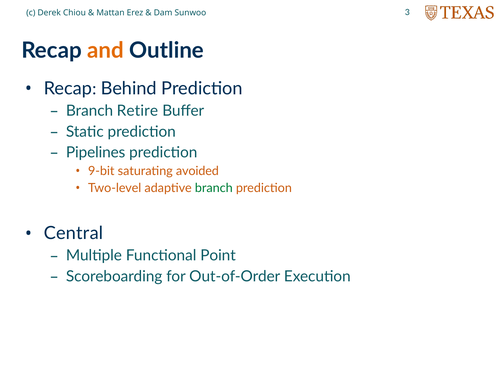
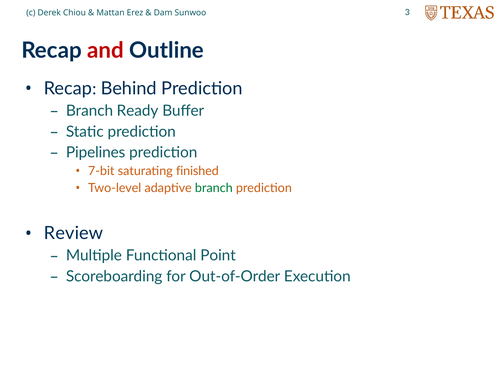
and colour: orange -> red
Retire: Retire -> Ready
9-bit: 9-bit -> 7-bit
avoided: avoided -> finished
Central: Central -> Review
